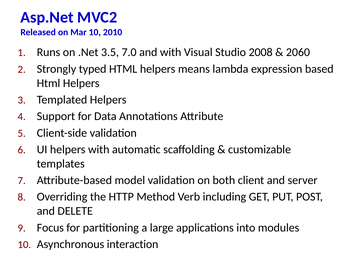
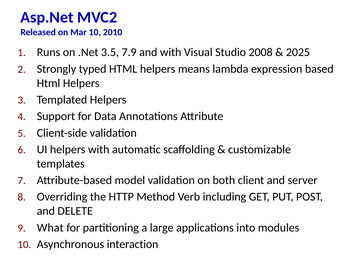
7.0: 7.0 -> 7.9
2060: 2060 -> 2025
Focus: Focus -> What
